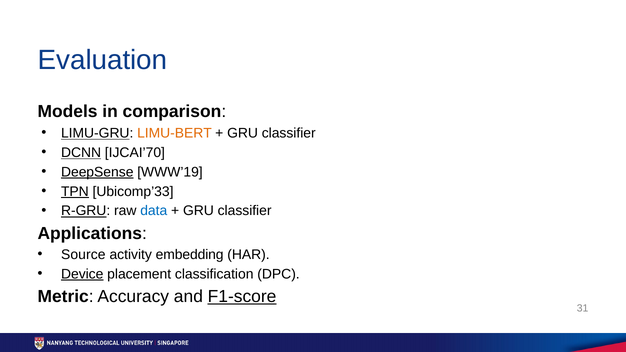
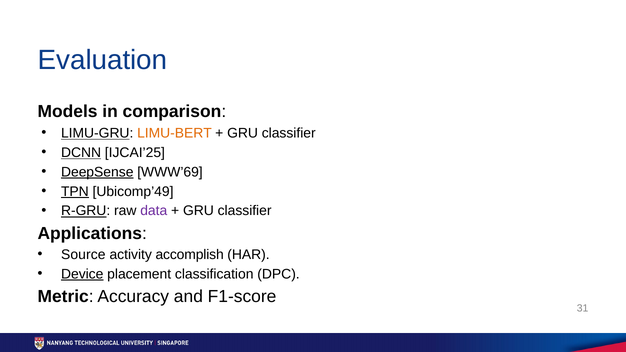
IJCAI’70: IJCAI’70 -> IJCAI’25
WWW’19: WWW’19 -> WWW’69
Ubicomp’33: Ubicomp’33 -> Ubicomp’49
data colour: blue -> purple
embedding: embedding -> accomplish
F1-score underline: present -> none
